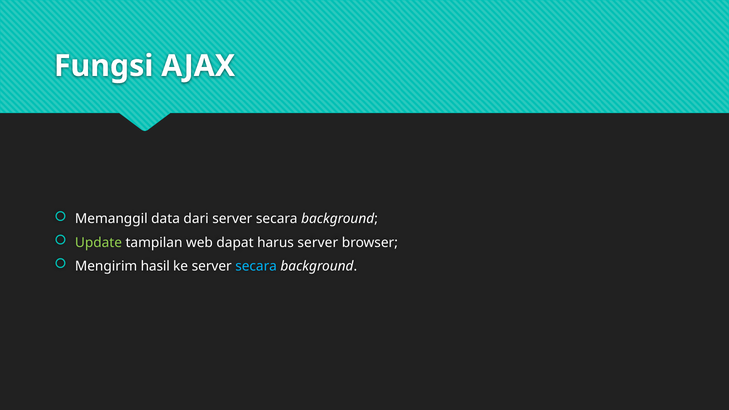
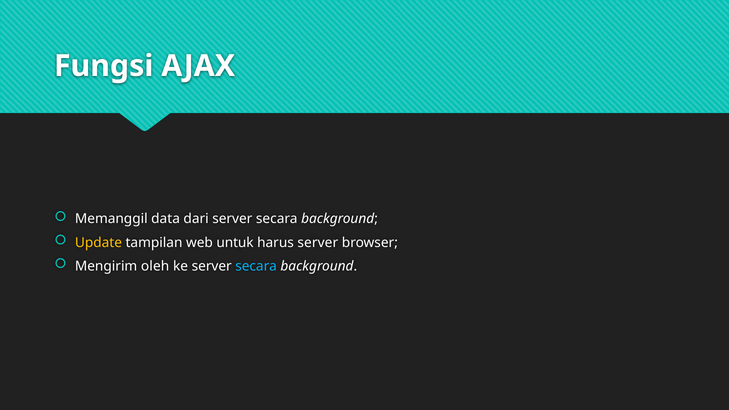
Update colour: light green -> yellow
dapat: dapat -> untuk
hasil: hasil -> oleh
